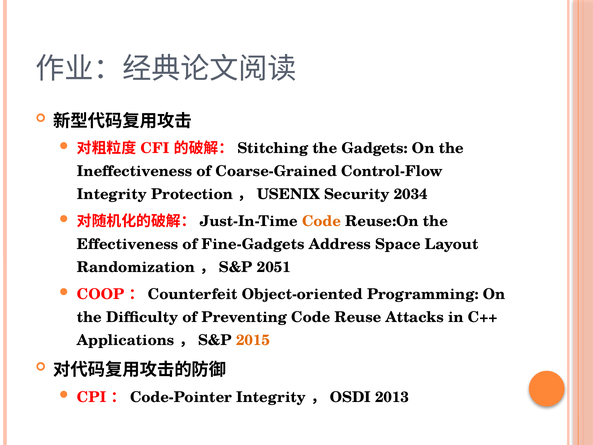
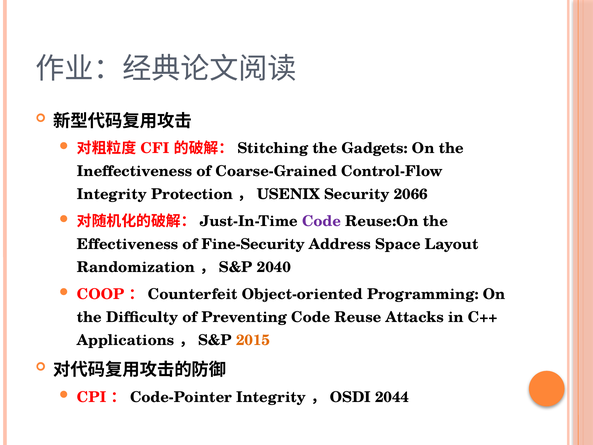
2034: 2034 -> 2066
Code at (322, 221) colour: orange -> purple
Fine-Gadgets: Fine-Gadgets -> Fine-Security
2051: 2051 -> 2040
2013: 2013 -> 2044
